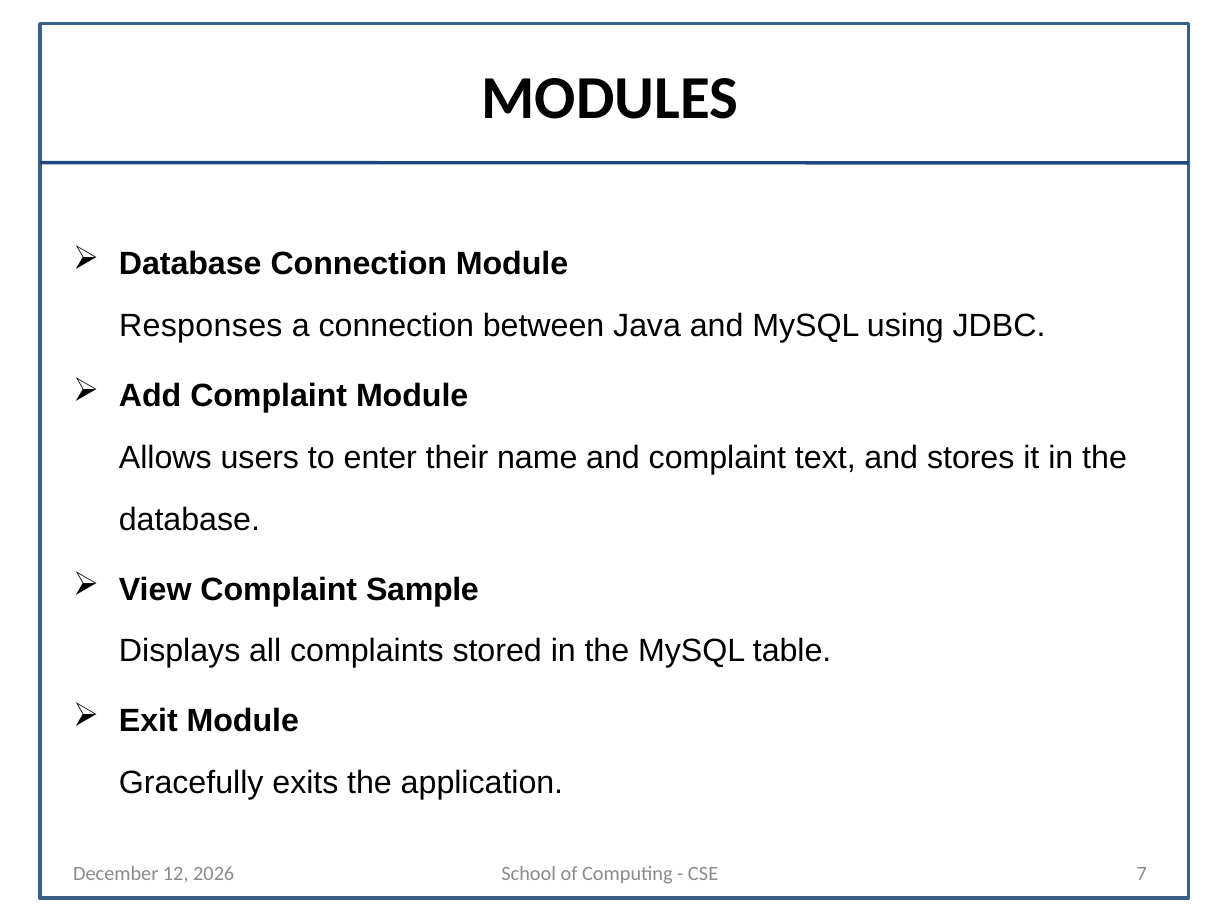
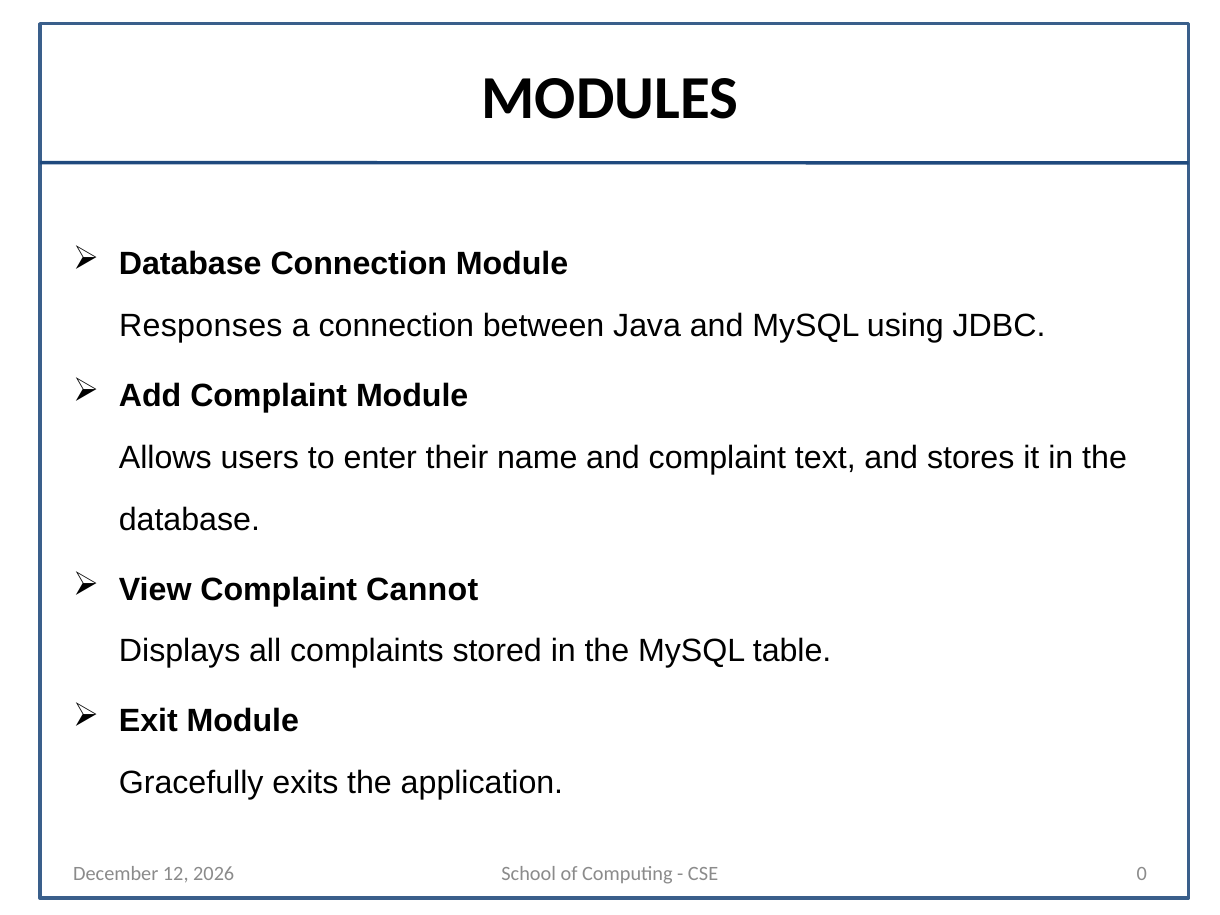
Sample: Sample -> Cannot
7: 7 -> 0
